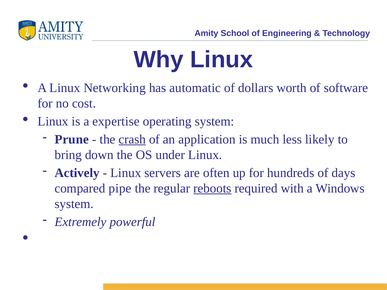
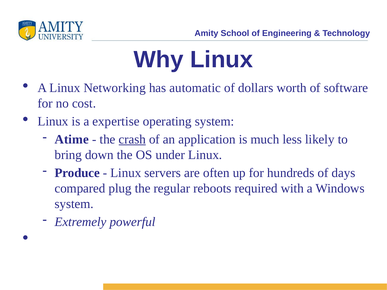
Prune: Prune -> Atime
Actively: Actively -> Produce
pipe: pipe -> plug
reboots underline: present -> none
